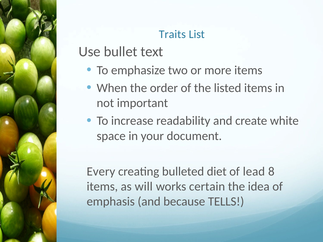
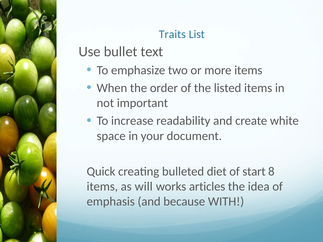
Every: Every -> Quick
lead: lead -> start
certain: certain -> articles
TELLS: TELLS -> WITH
